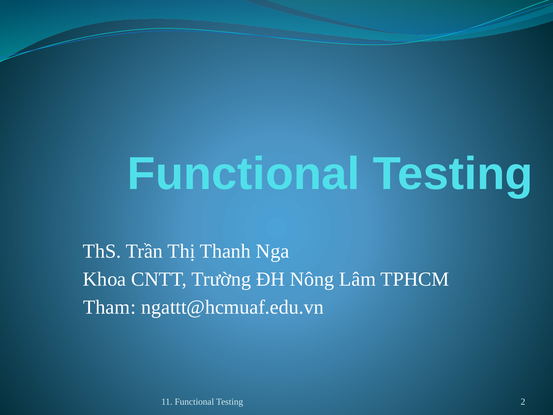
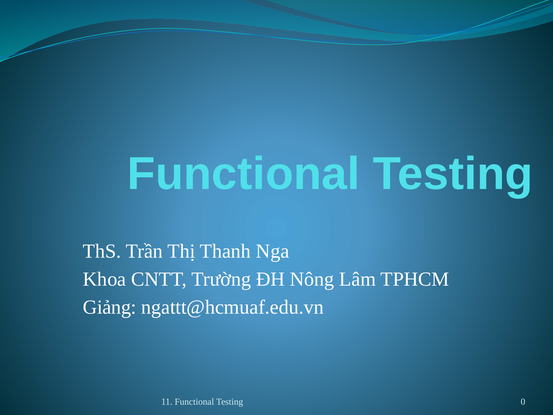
Tham: Tham -> Giảng
2: 2 -> 0
